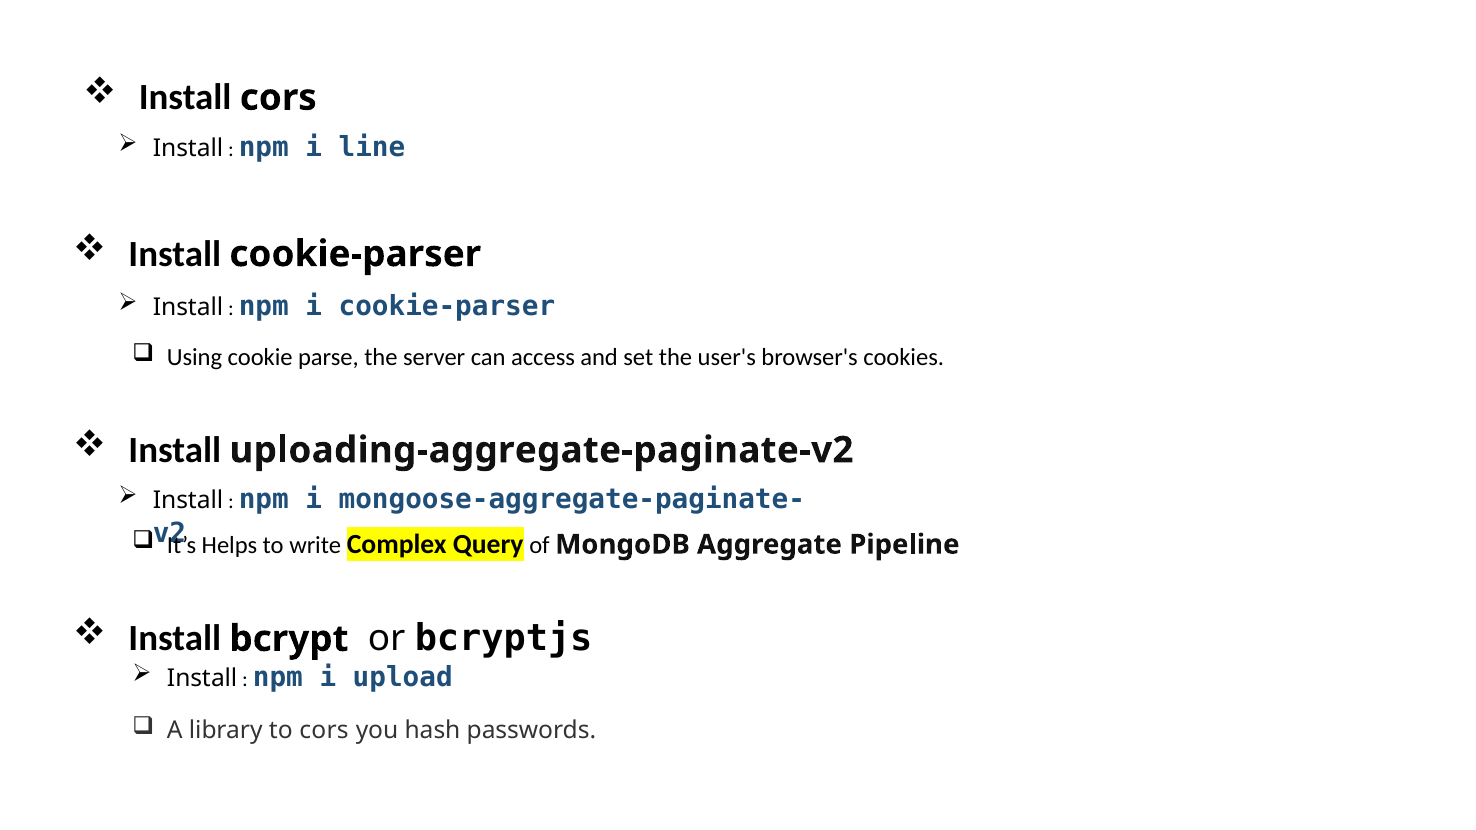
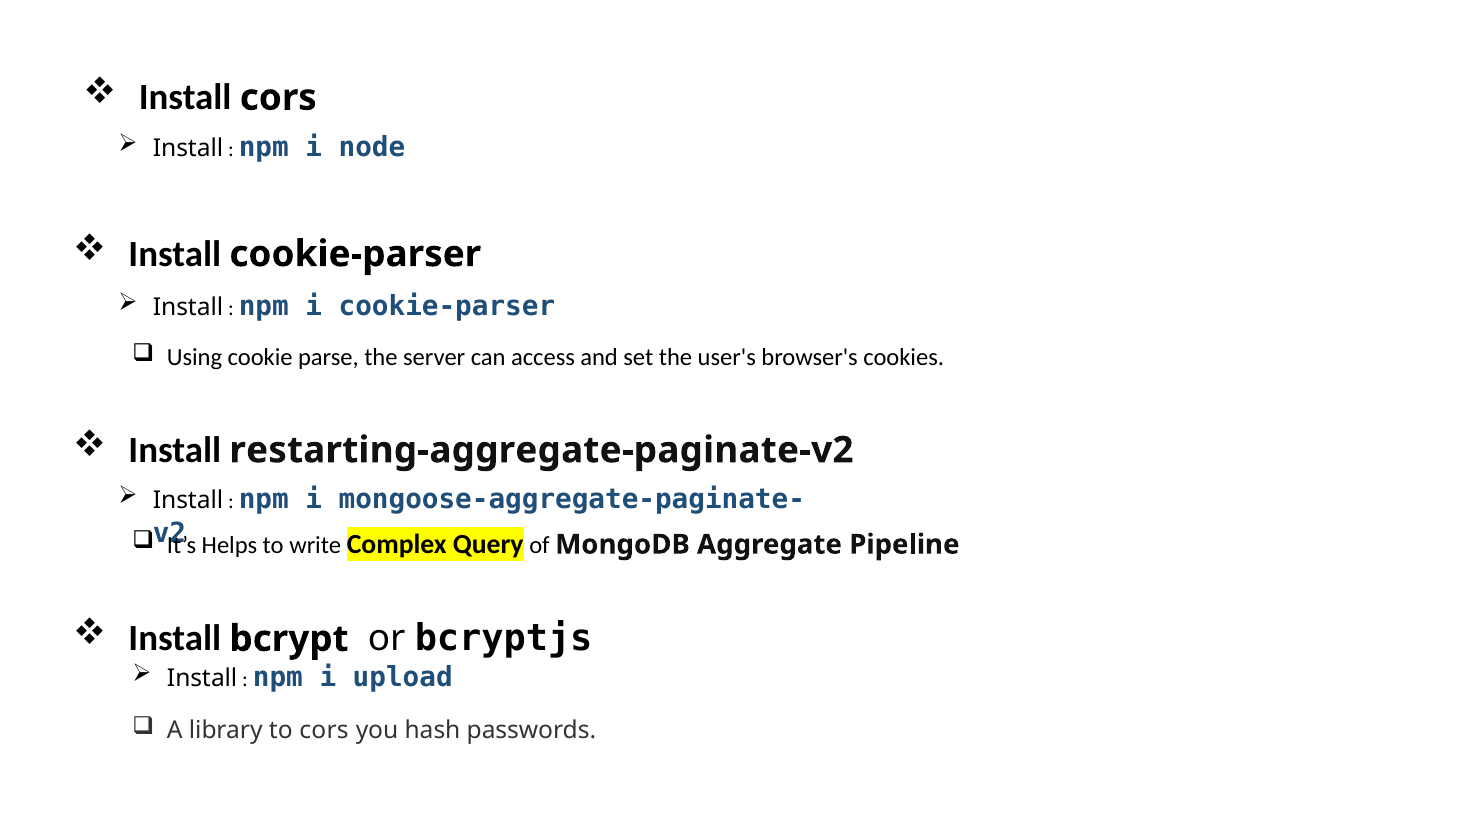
line: line -> node
uploading-aggregate-paginate-v2: uploading-aggregate-paginate-v2 -> restarting-aggregate-paginate-v2
